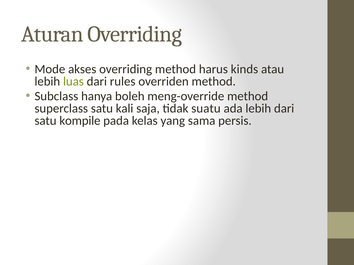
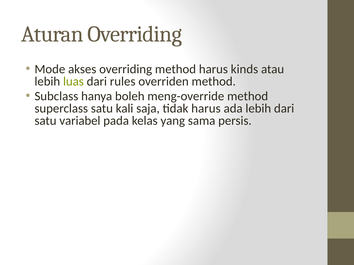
tidak suatu: suatu -> harus
kompile: kompile -> variabel
